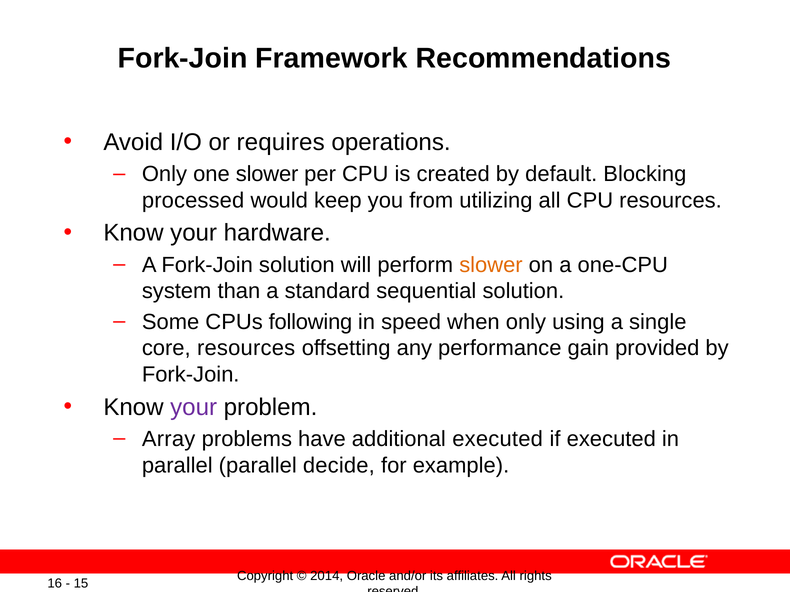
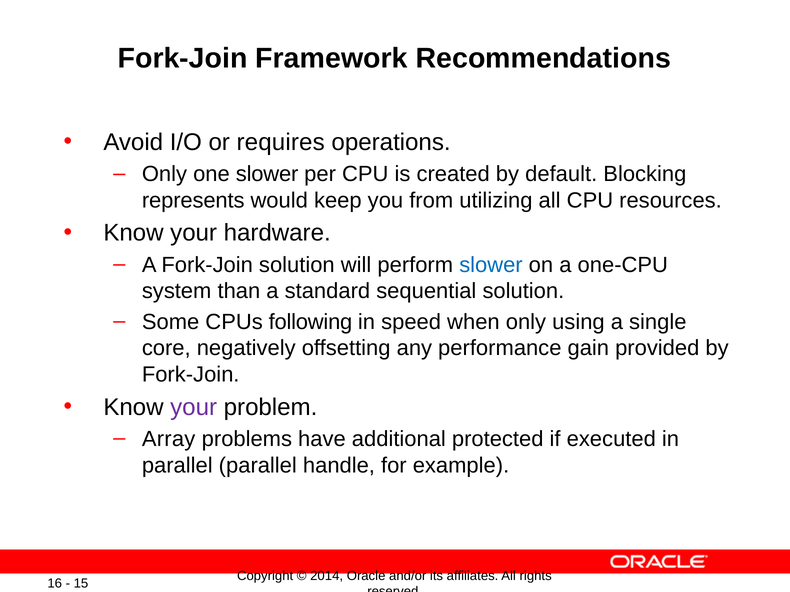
processed: processed -> represents
slower at (491, 265) colour: orange -> blue
core resources: resources -> negatively
additional executed: executed -> protected
decide: decide -> handle
